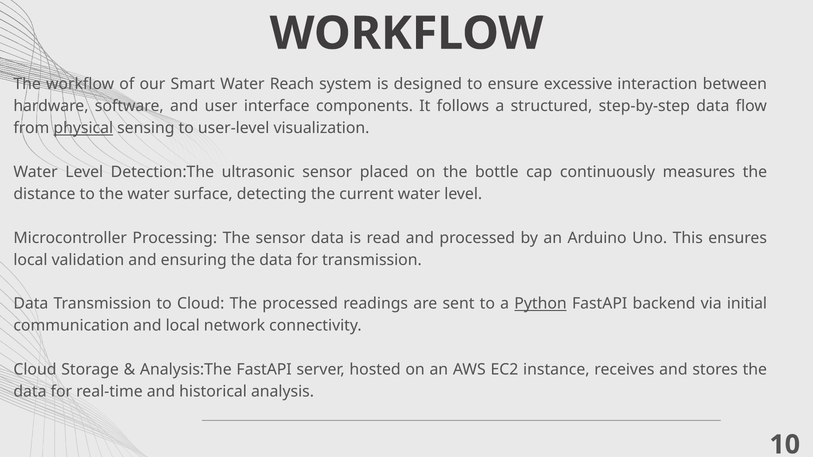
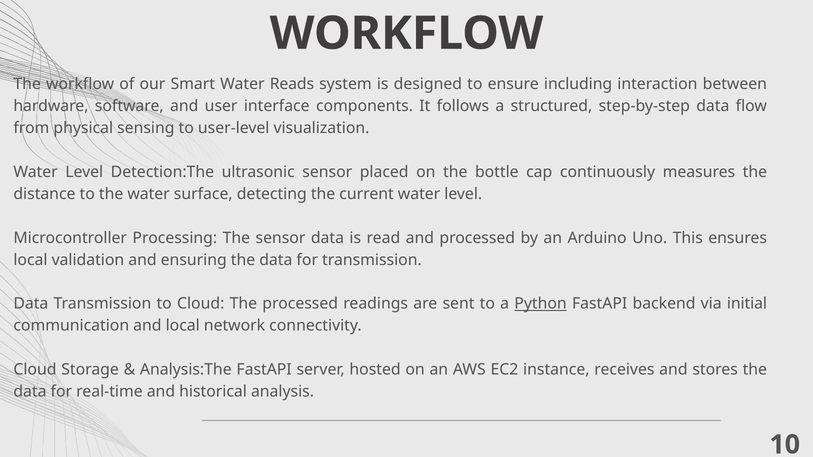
Reach: Reach -> Reads
excessive: excessive -> including
physical underline: present -> none
